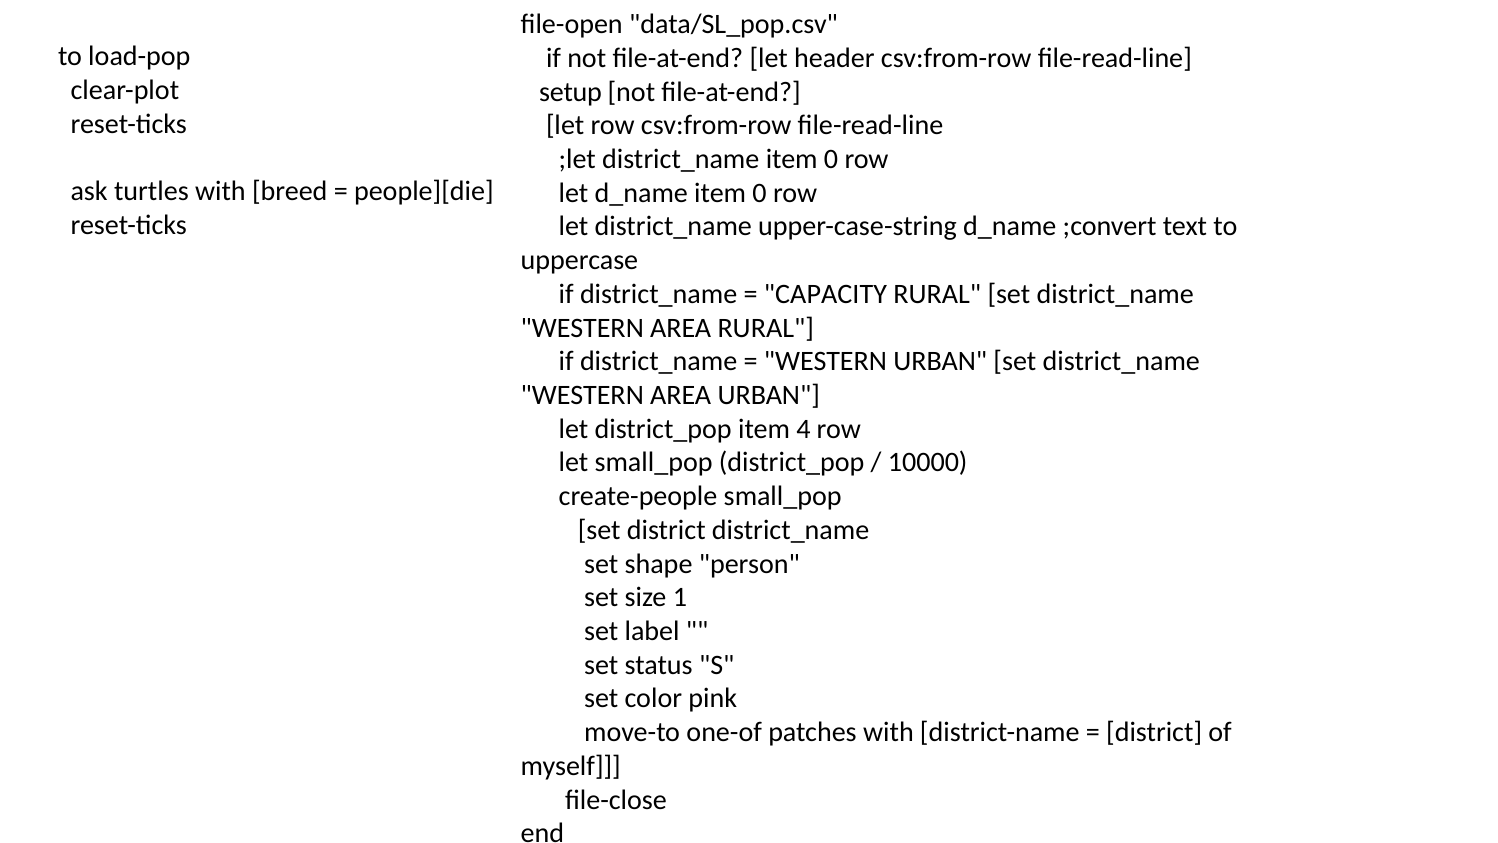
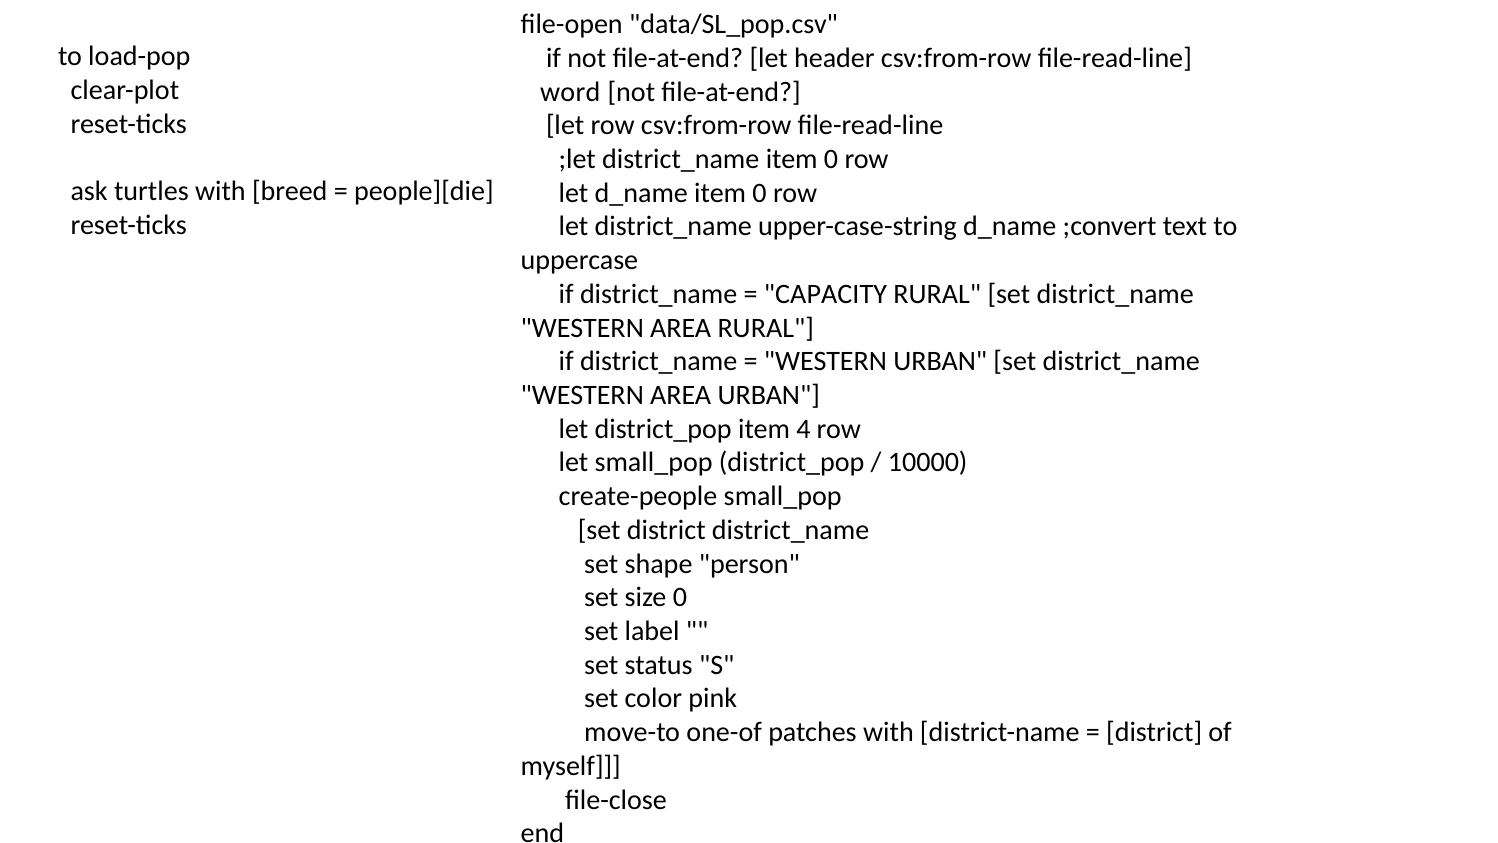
setup: setup -> word
size 1: 1 -> 0
